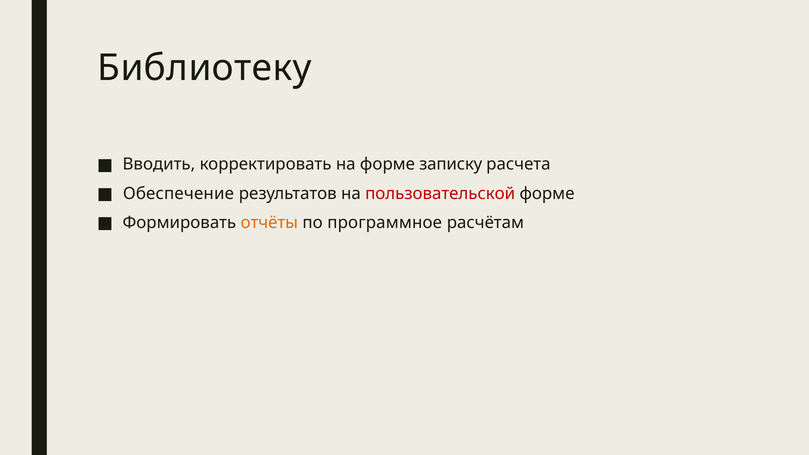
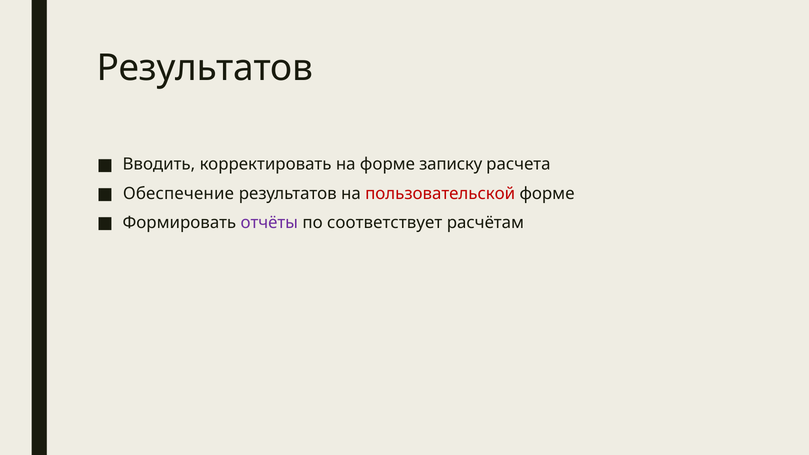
Библиотеку at (205, 68): Библиотеку -> Результатов
отчёты colour: orange -> purple
программное: программное -> соответствует
